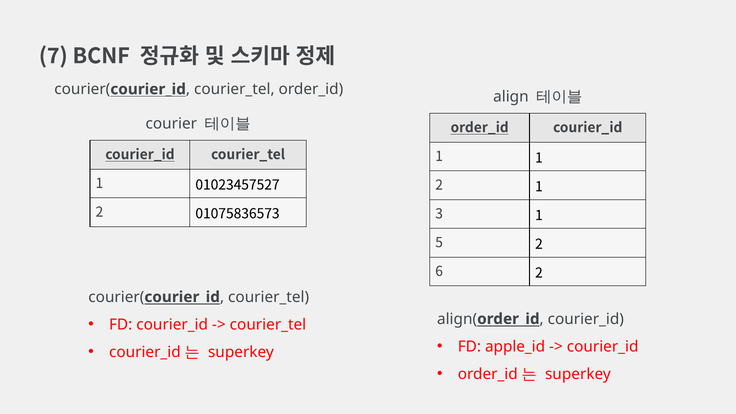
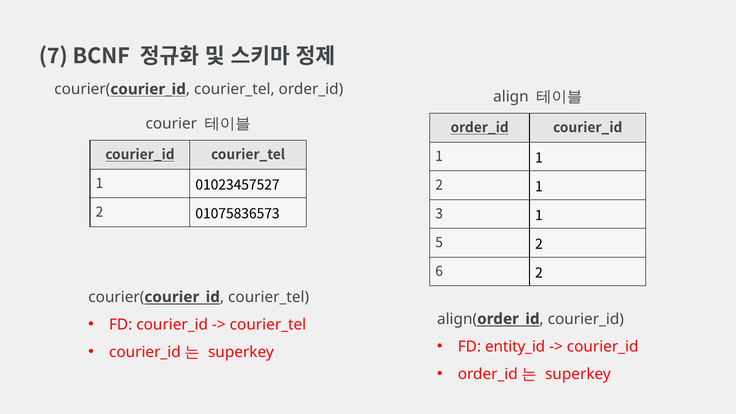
apple_id: apple_id -> entity_id
